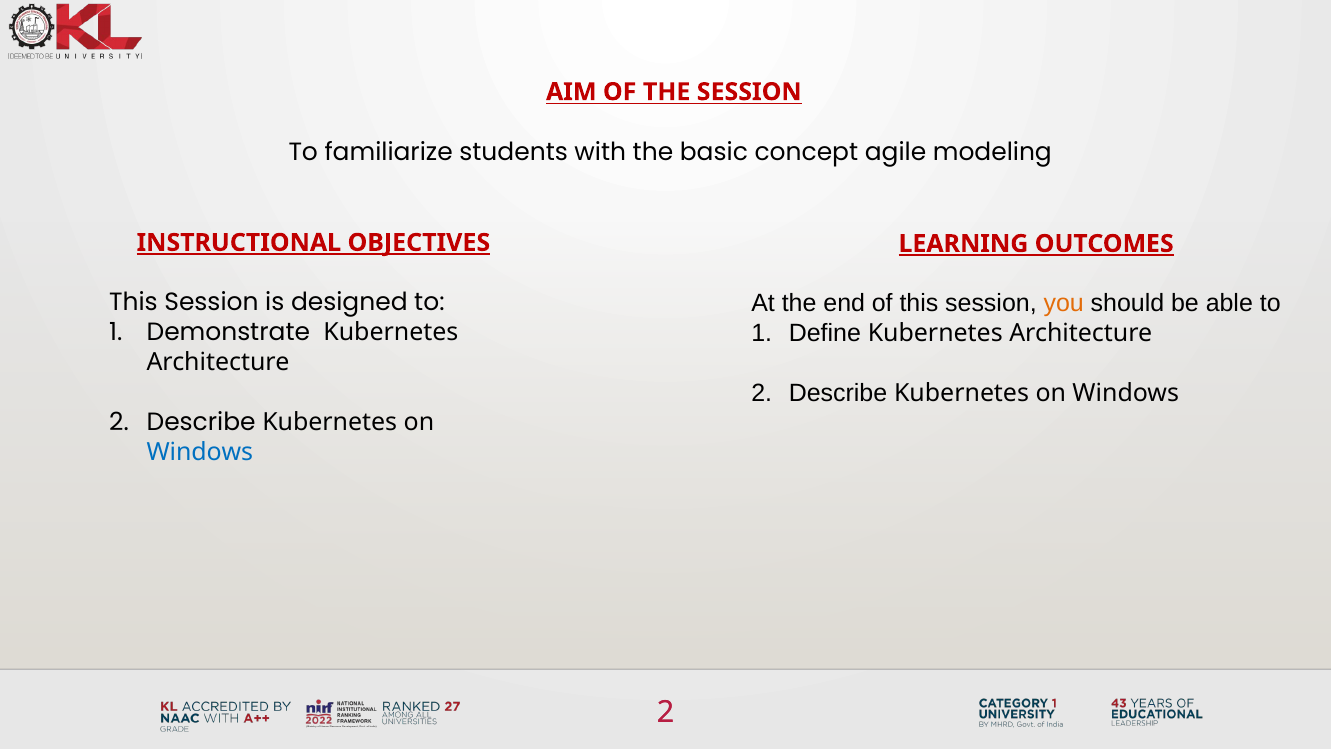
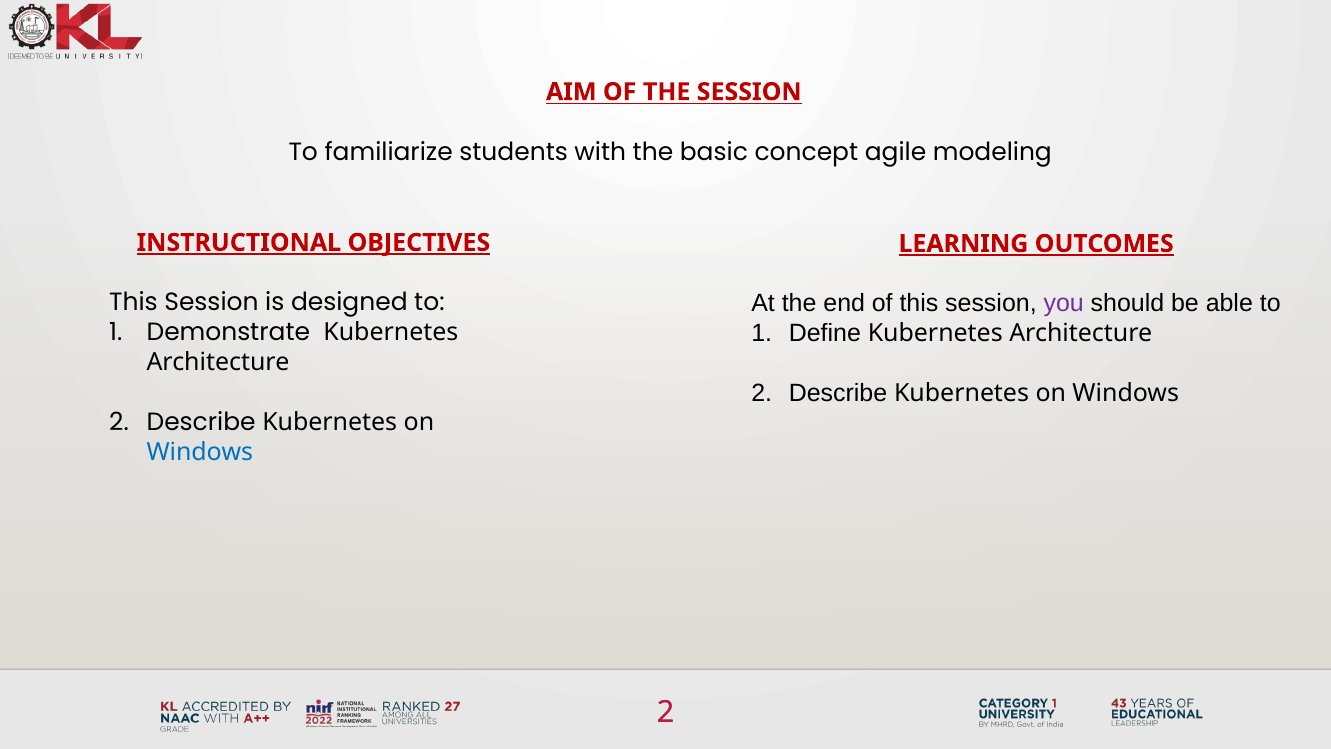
you colour: orange -> purple
